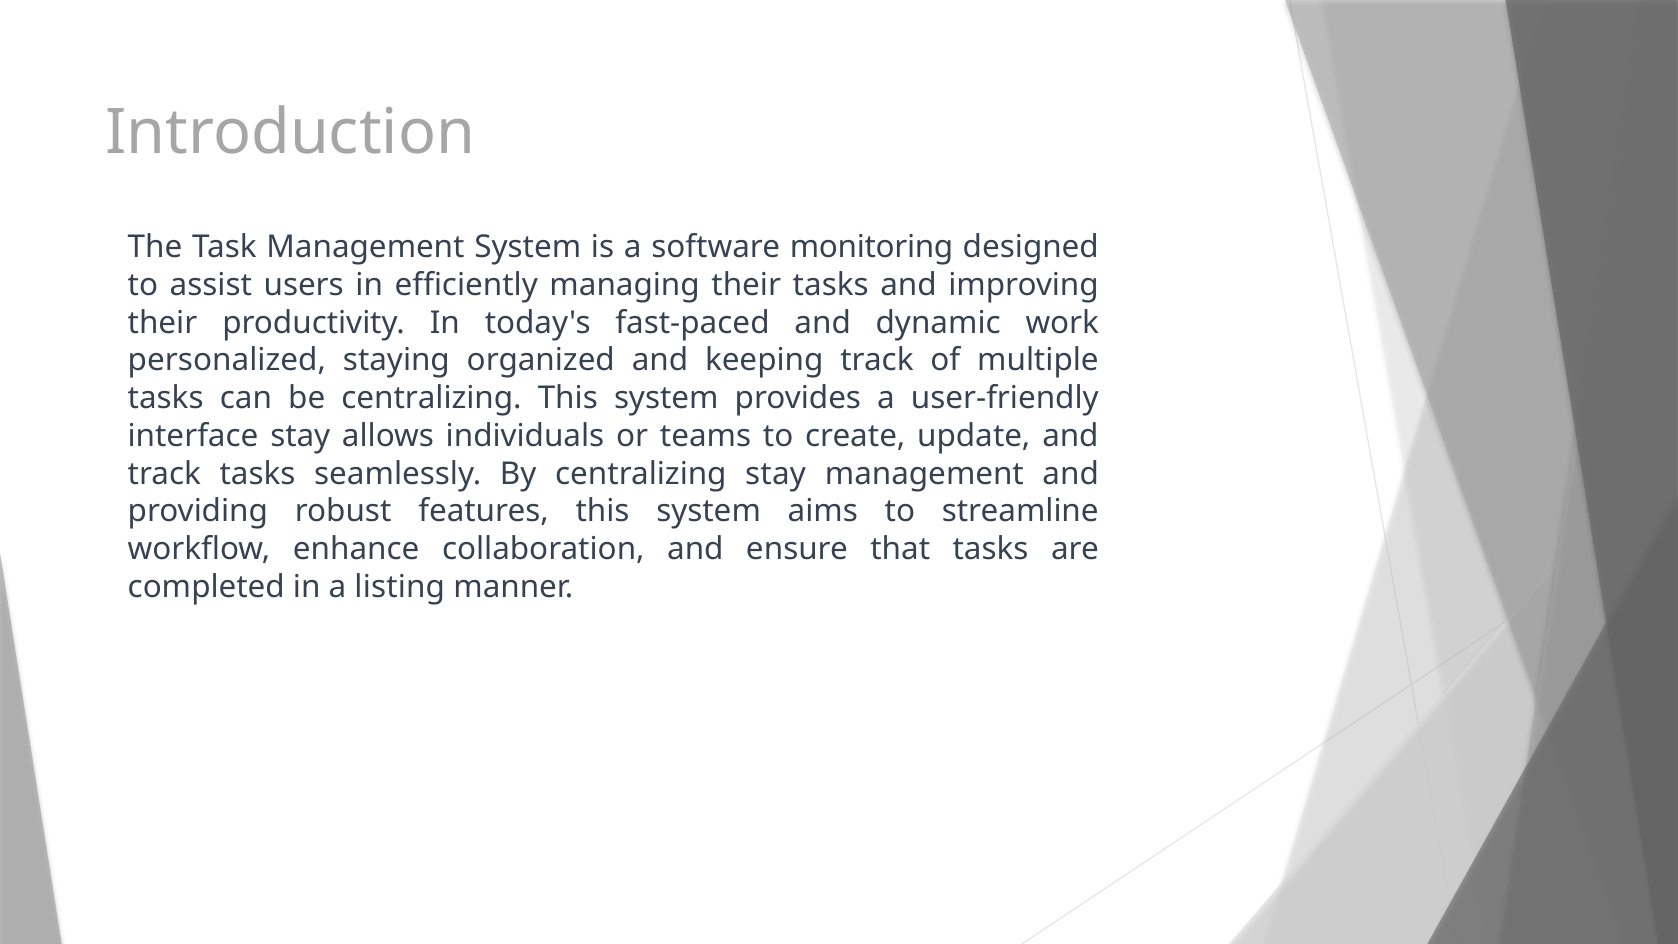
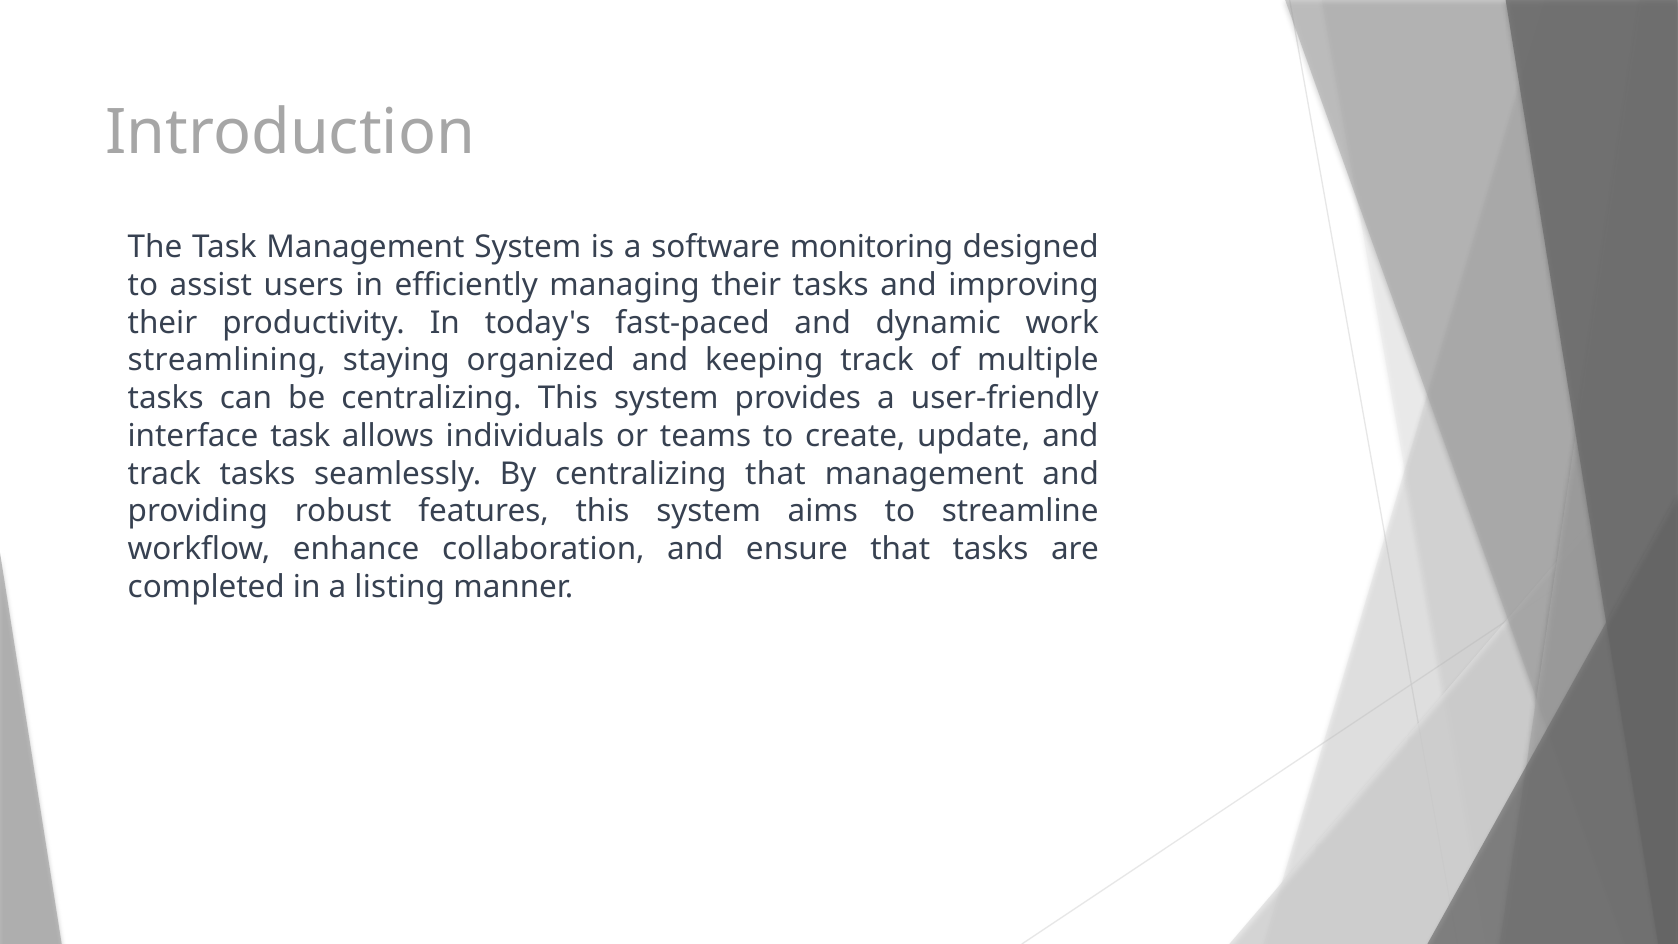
personalized: personalized -> streamlining
interface stay: stay -> task
centralizing stay: stay -> that
